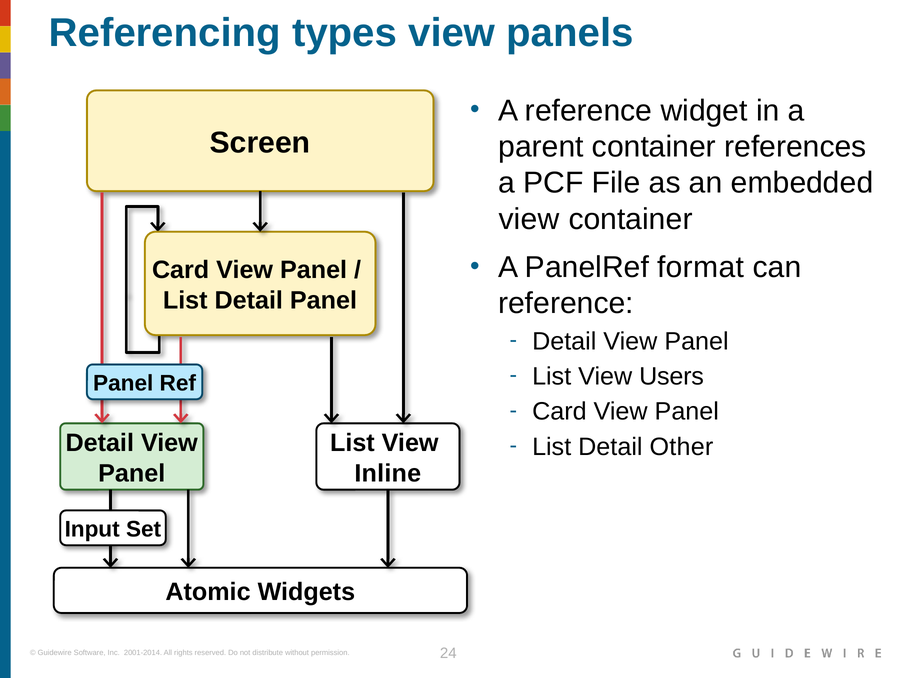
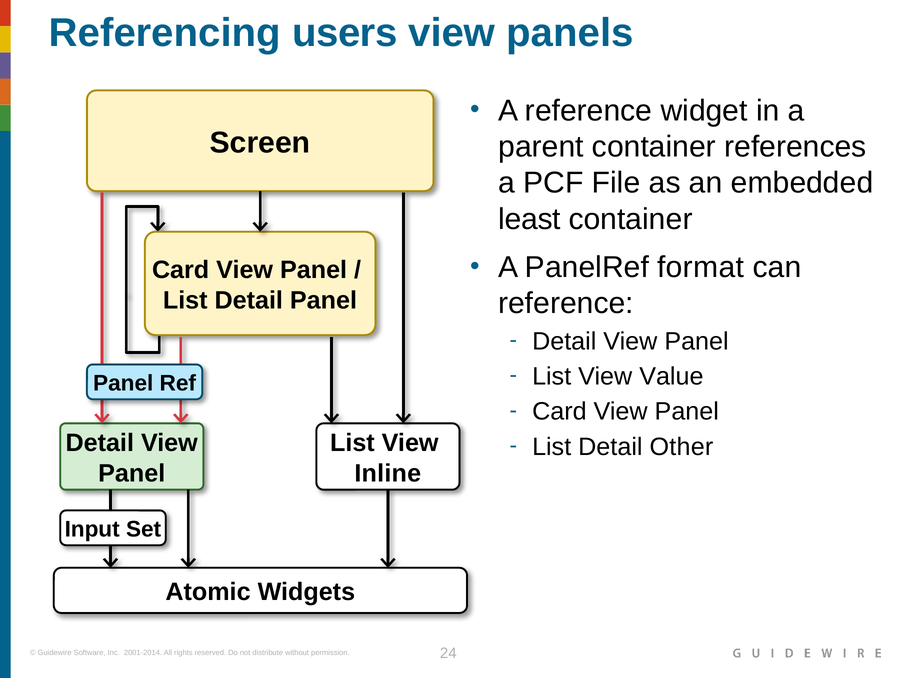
types: types -> users
view at (529, 219): view -> least
Users: Users -> Value
